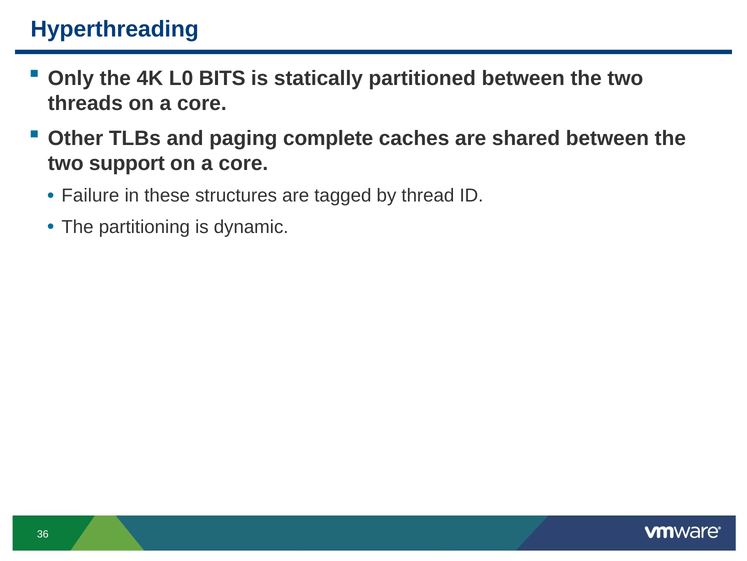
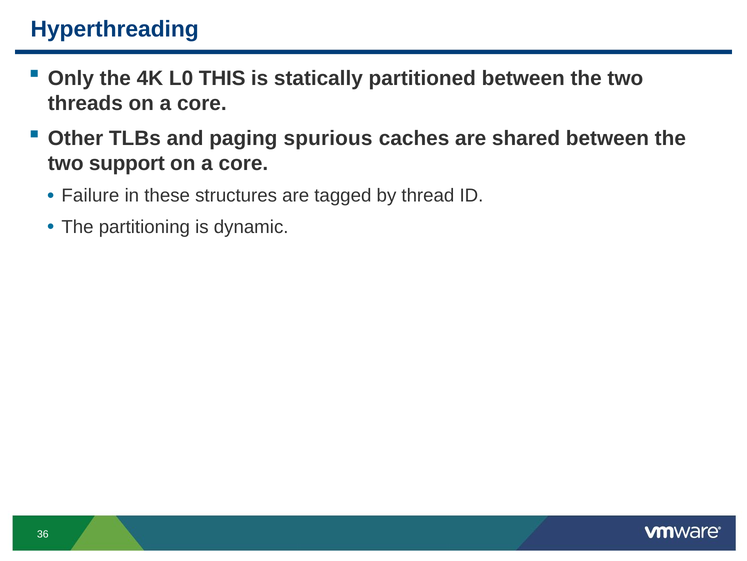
BITS: BITS -> THIS
complete: complete -> spurious
